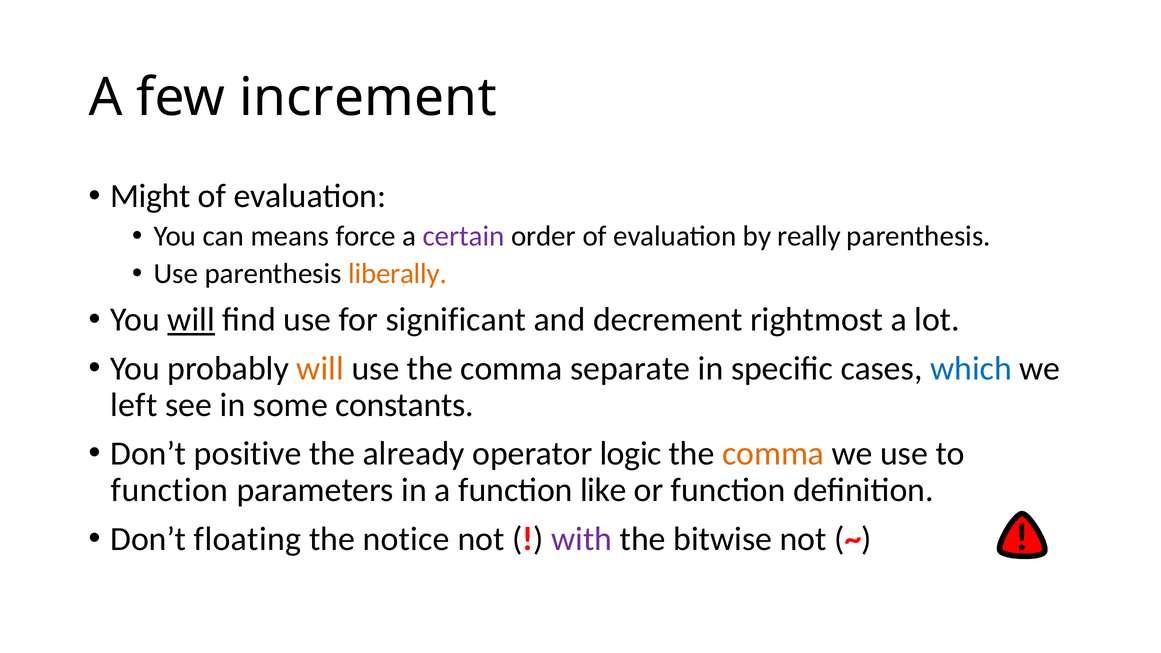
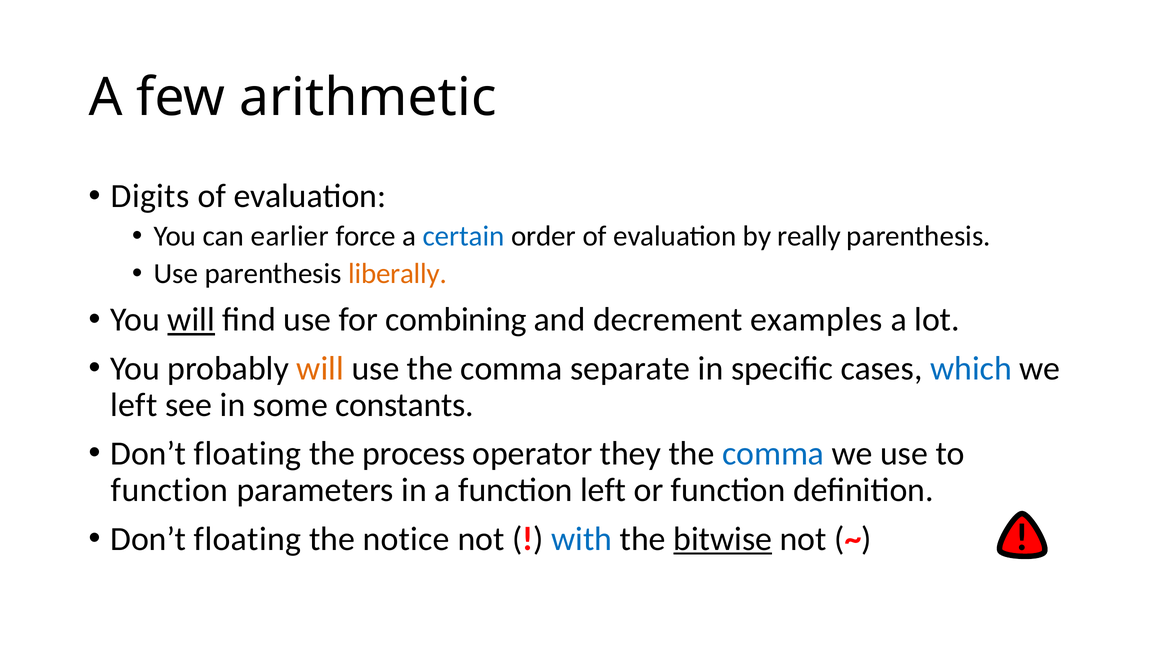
increment: increment -> arithmetic
Might: Might -> Digits
means: means -> earlier
certain colour: purple -> blue
significant: significant -> combining
rightmost: rightmost -> examples
positive at (248, 454): positive -> floating
already: already -> process
logic: logic -> they
comma at (773, 454) colour: orange -> blue
function like: like -> left
with colour: purple -> blue
bitwise underline: none -> present
